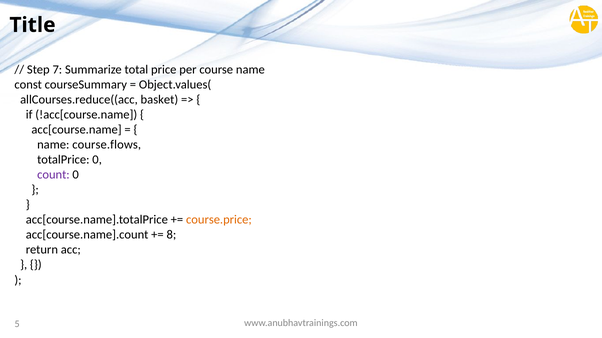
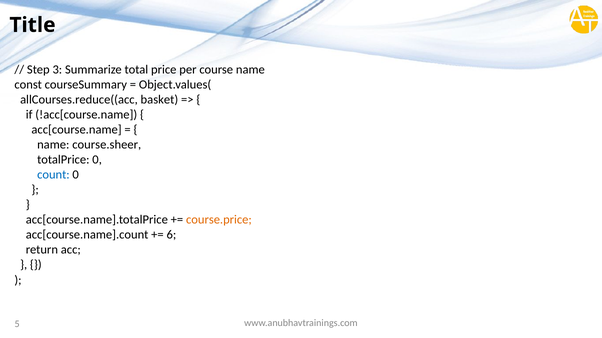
7: 7 -> 3
course.flows: course.flows -> course.sheer
count colour: purple -> blue
8: 8 -> 6
